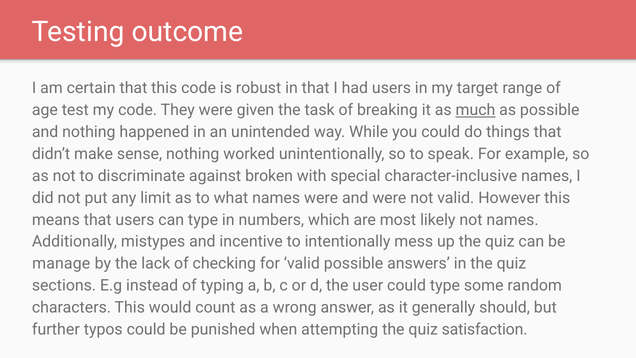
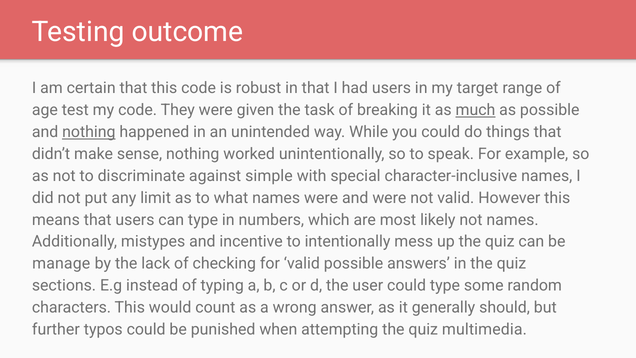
nothing at (89, 132) underline: none -> present
broken: broken -> simple
satisfaction: satisfaction -> multimedia
